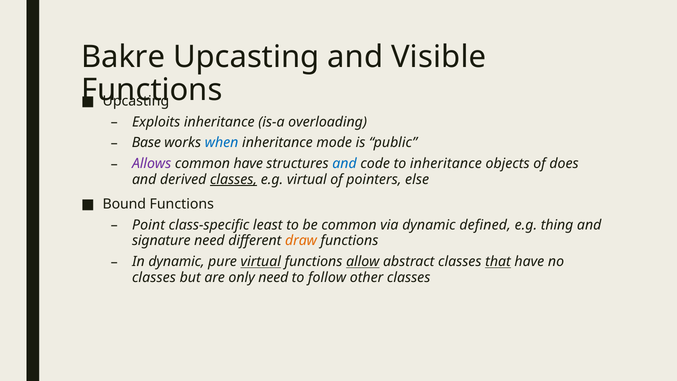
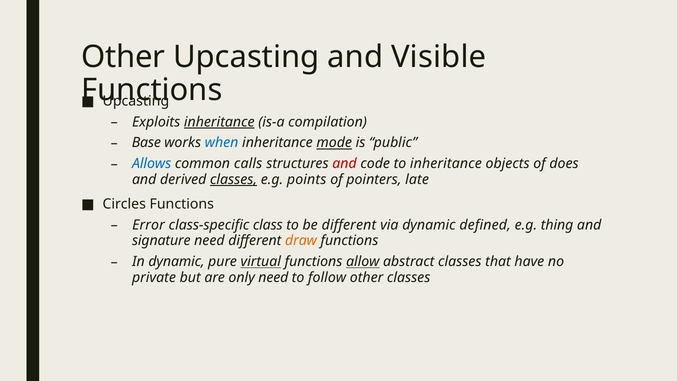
Bakre at (123, 57): Bakre -> Other
inheritance at (219, 122) underline: none -> present
overloading: overloading -> compilation
mode underline: none -> present
Allows colour: purple -> blue
common have: have -> calls
and at (345, 164) colour: blue -> red
e.g virtual: virtual -> points
else: else -> late
Bound: Bound -> Circles
Point: Point -> Error
least: least -> class
be common: common -> different
that underline: present -> none
classes at (154, 277): classes -> private
